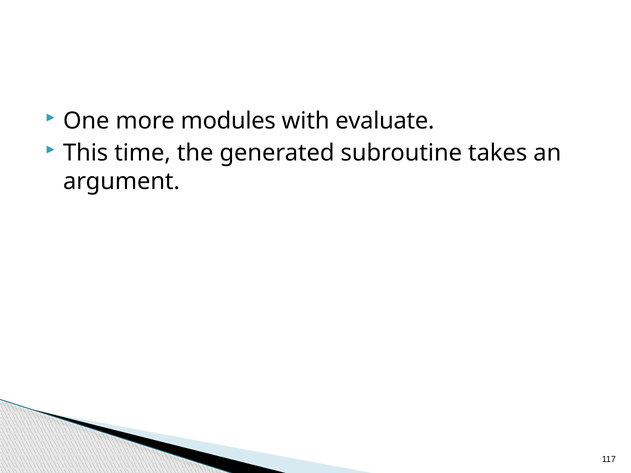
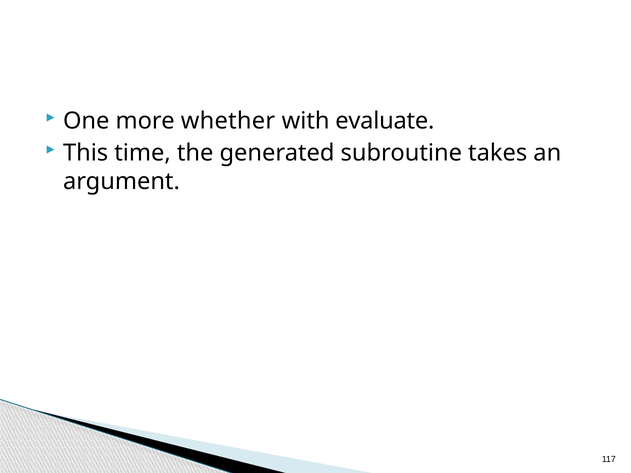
modules: modules -> whether
